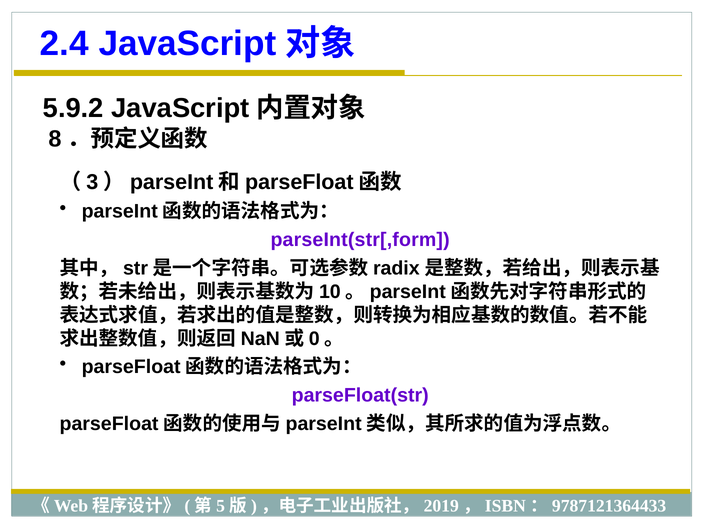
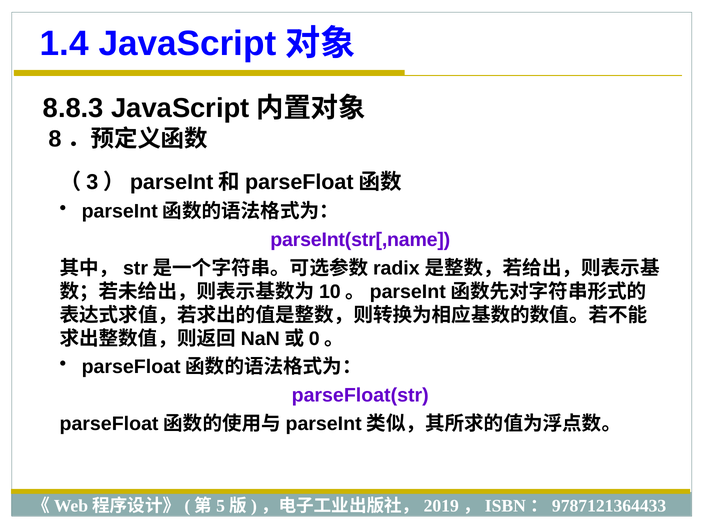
2.4: 2.4 -> 1.4
5.9.2: 5.9.2 -> 8.8.3
parseInt(str[,form: parseInt(str[,form -> parseInt(str[,name
